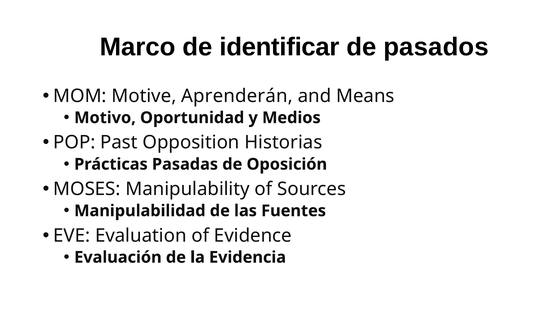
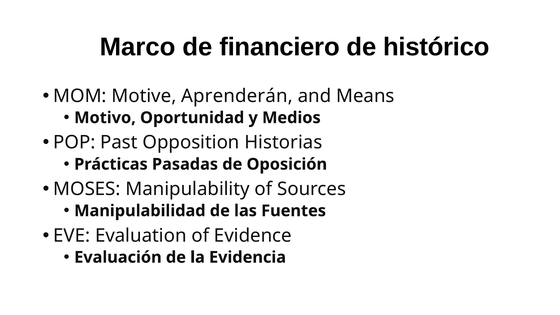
identificar: identificar -> financiero
pasados: pasados -> histórico
